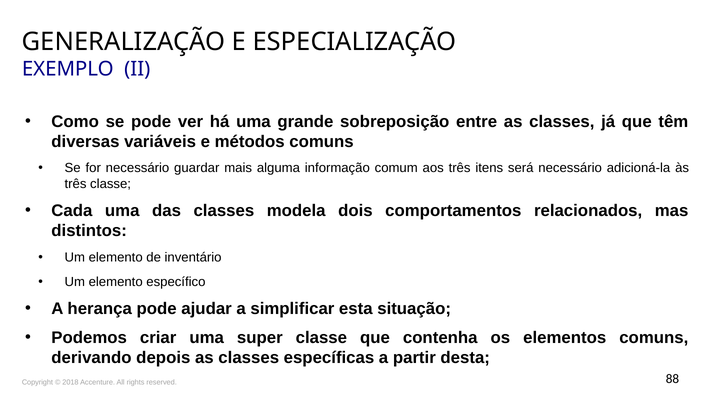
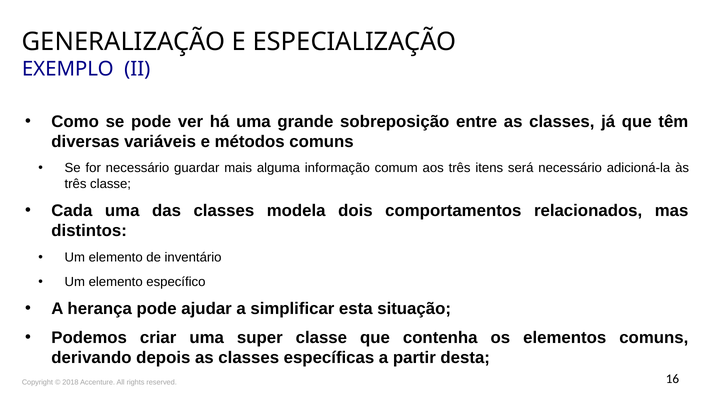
88: 88 -> 16
